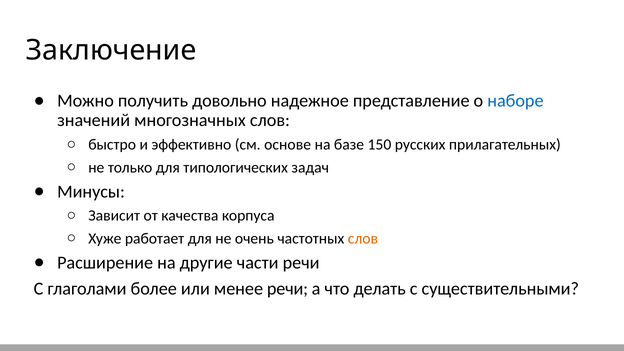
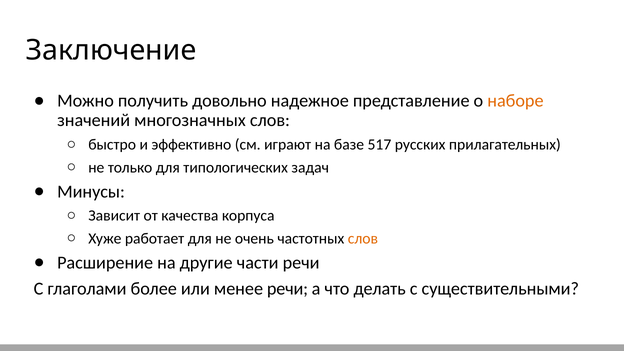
наборе colour: blue -> orange
основе: основе -> играют
150: 150 -> 517
